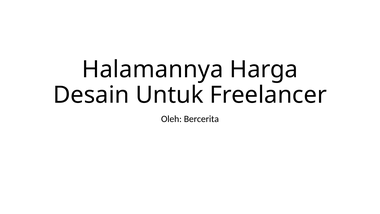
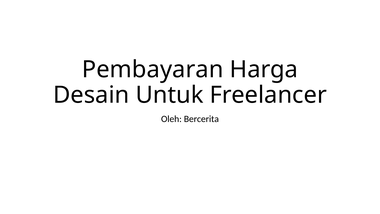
Halamannya: Halamannya -> Pembayaran
